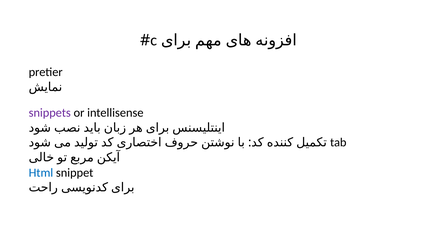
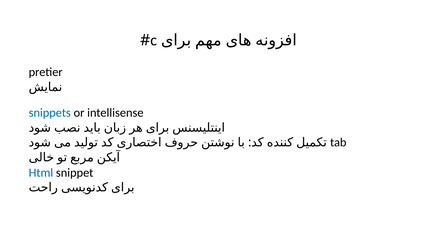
snippets colour: purple -> blue
